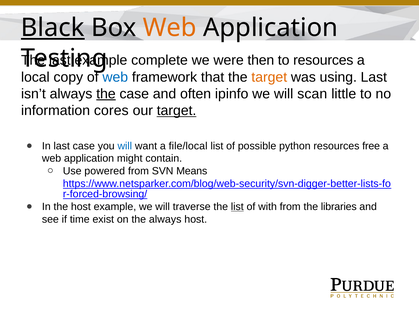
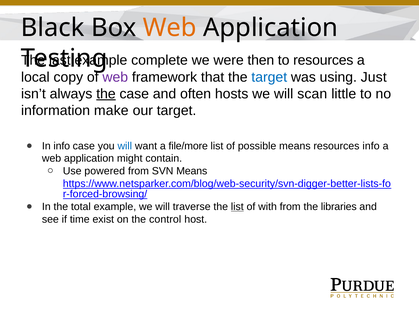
Black underline: present -> none
web at (115, 77) colour: blue -> purple
target at (269, 77) colour: orange -> blue
using Last: Last -> Just
ipinfo: ipinfo -> hosts
cores: cores -> make
target at (177, 111) underline: present -> none
In last: last -> info
file/local: file/local -> file/more
possible python: python -> means
resources free: free -> info
the host: host -> total
the always: always -> control
